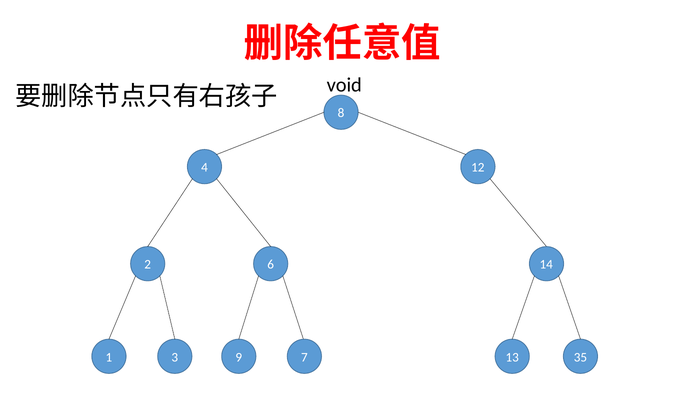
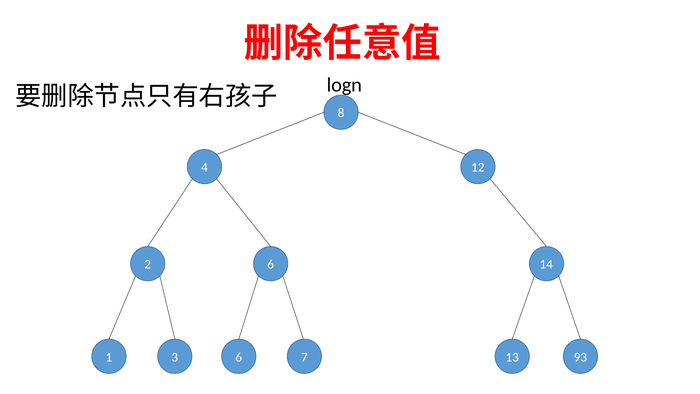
void: void -> logn
3 9: 9 -> 6
35: 35 -> 93
